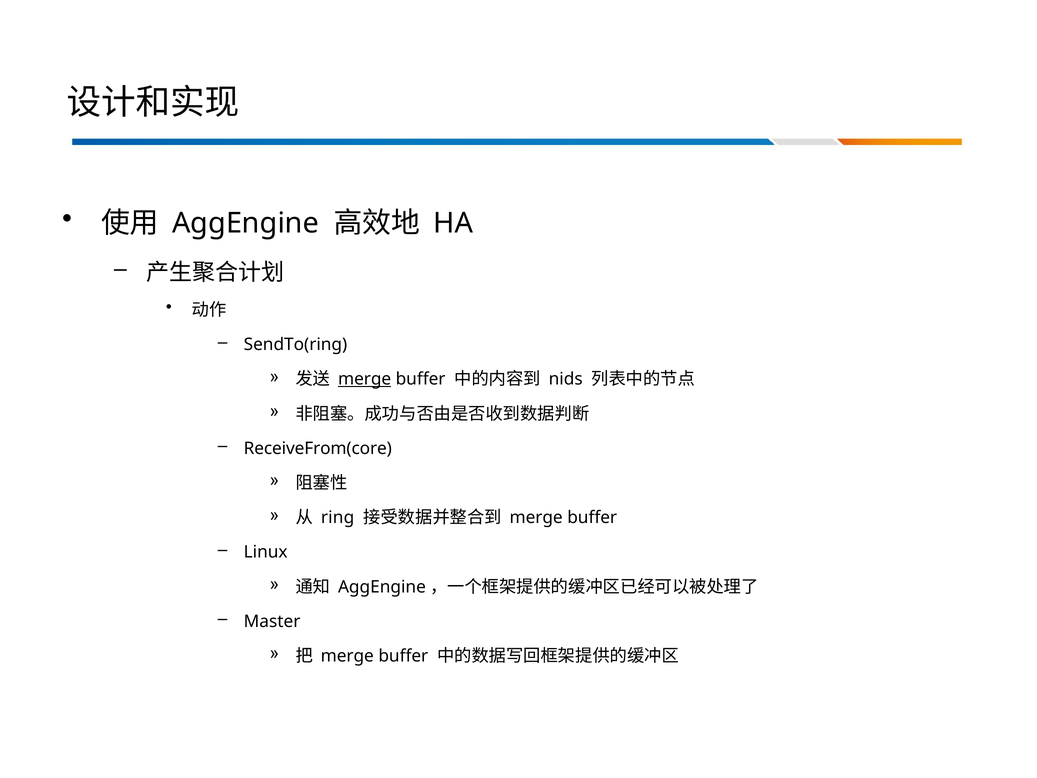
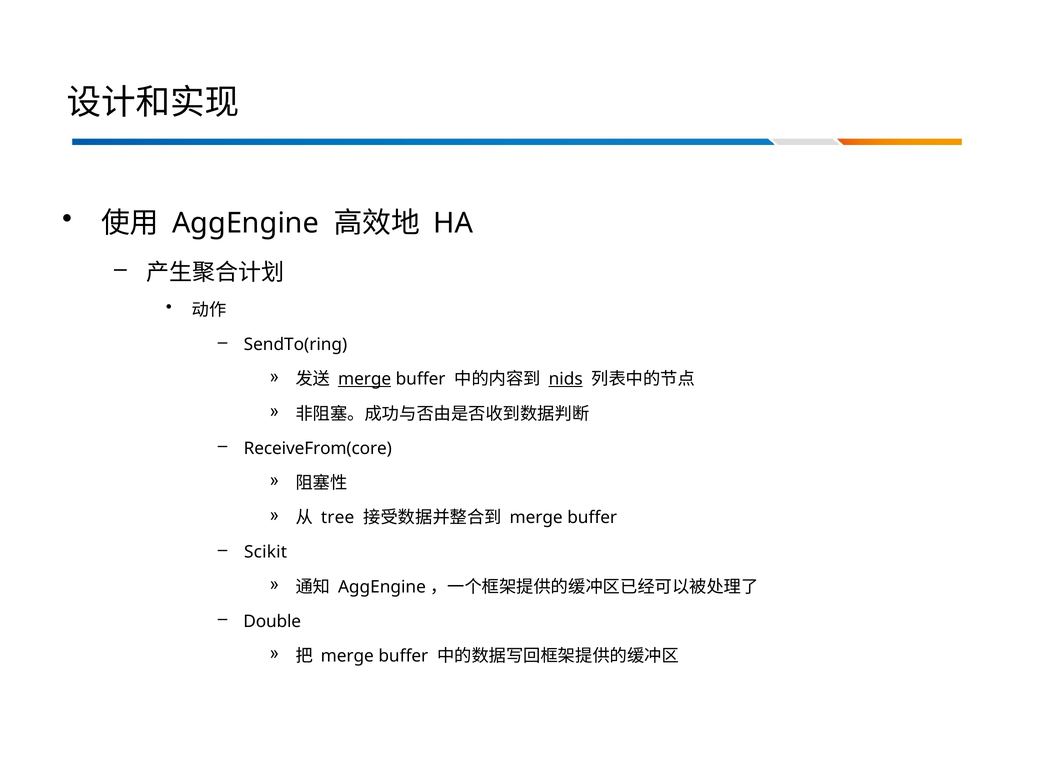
nids underline: none -> present
ring: ring -> tree
Linux: Linux -> Scikit
Master: Master -> Double
